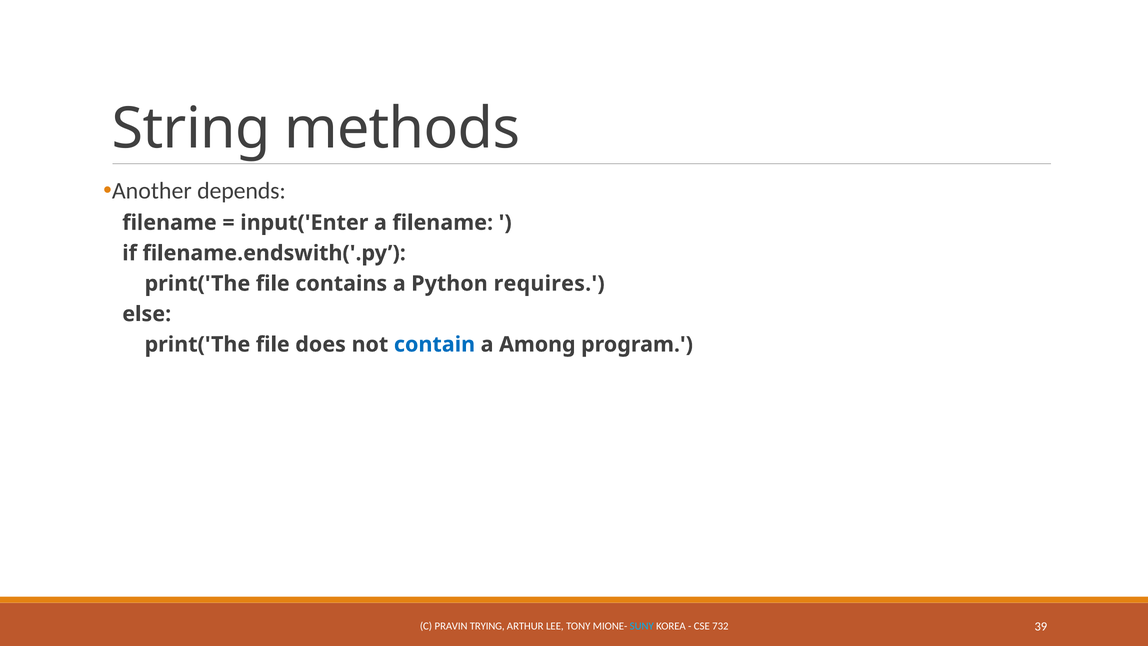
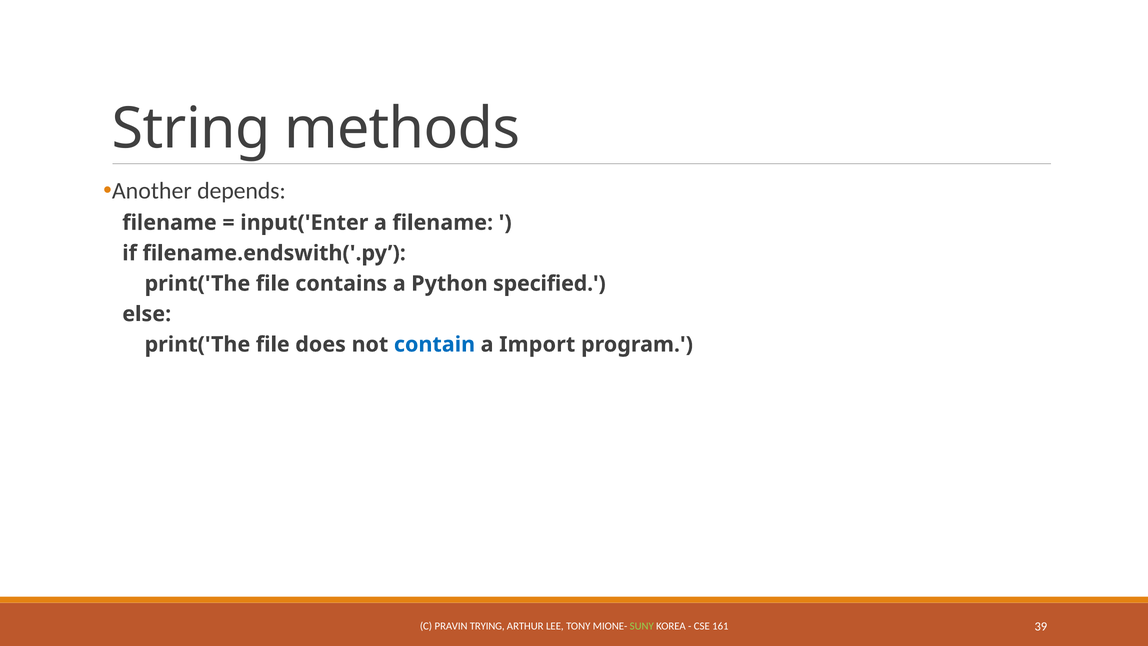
requires: requires -> specified
Among: Among -> Import
SUNY colour: light blue -> light green
732: 732 -> 161
